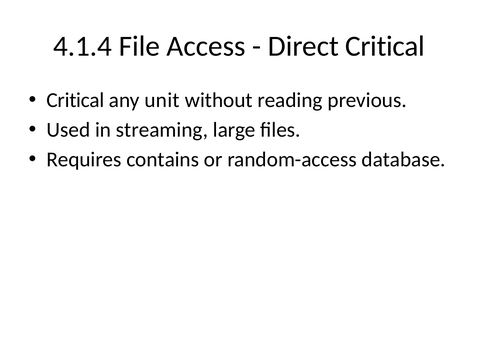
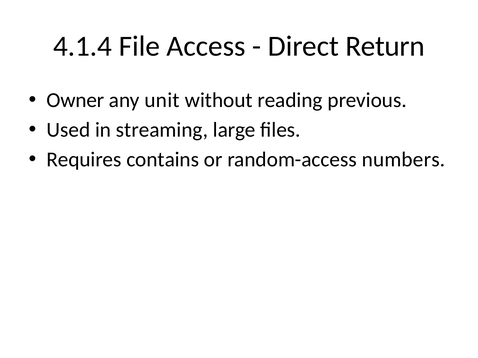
Direct Critical: Critical -> Return
Critical at (75, 100): Critical -> Owner
database: database -> numbers
